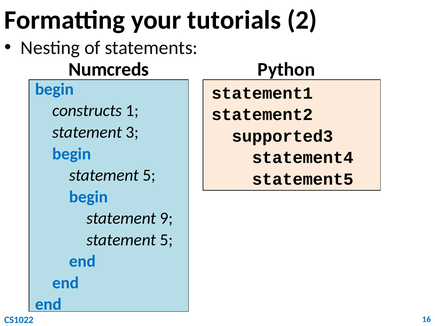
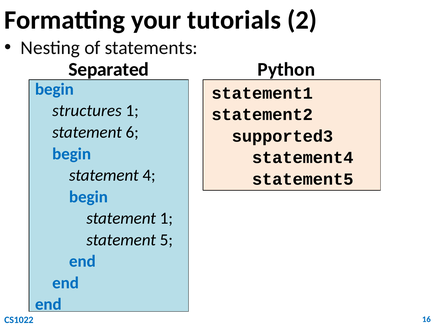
Numcreds: Numcreds -> Separated
constructs: constructs -> structures
3: 3 -> 6
5 at (149, 175): 5 -> 4
statement 9: 9 -> 1
